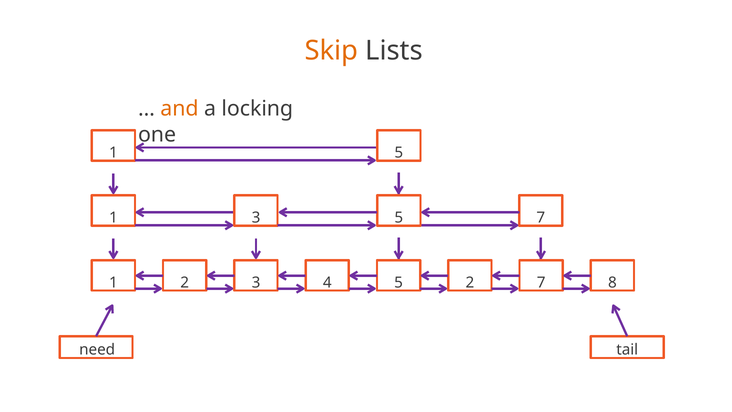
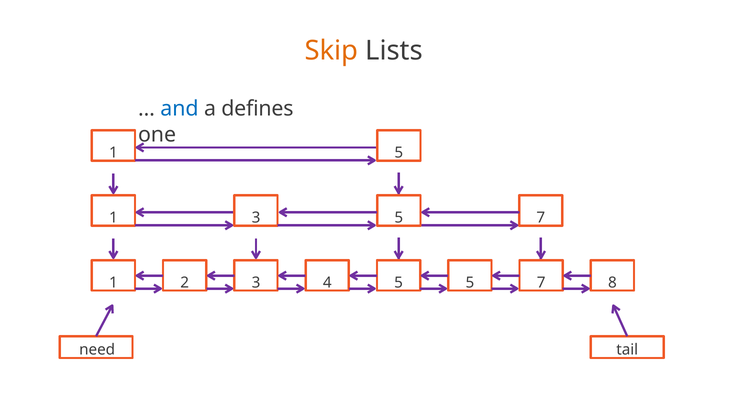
and colour: orange -> blue
locking: locking -> defines
5 2: 2 -> 5
